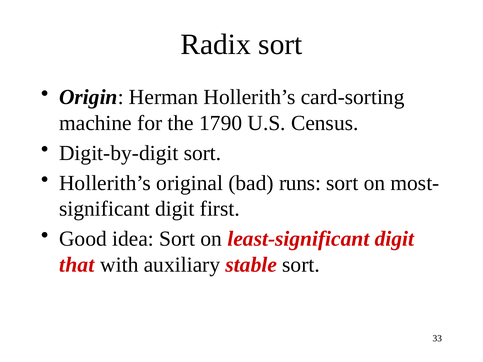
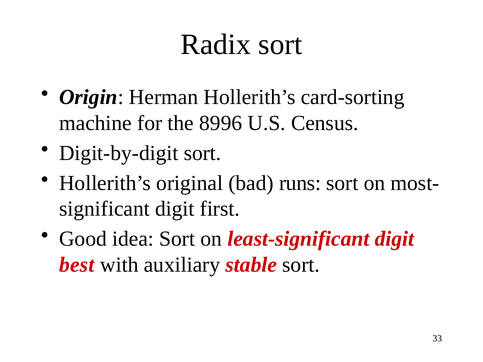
1790: 1790 -> 8996
that: that -> best
